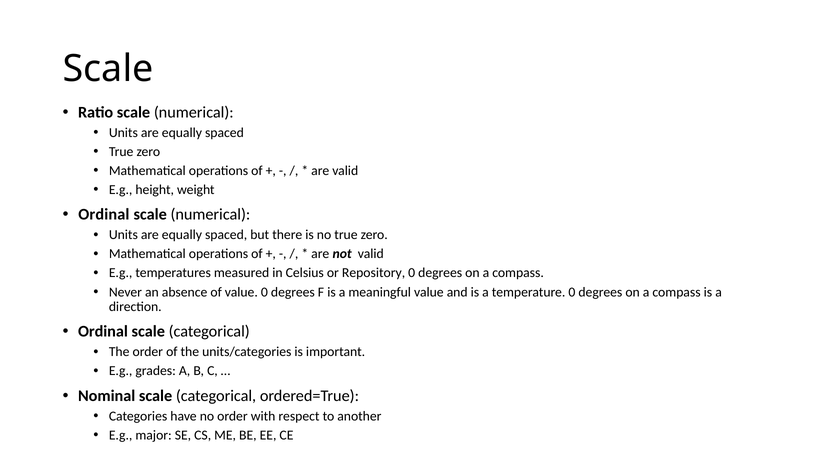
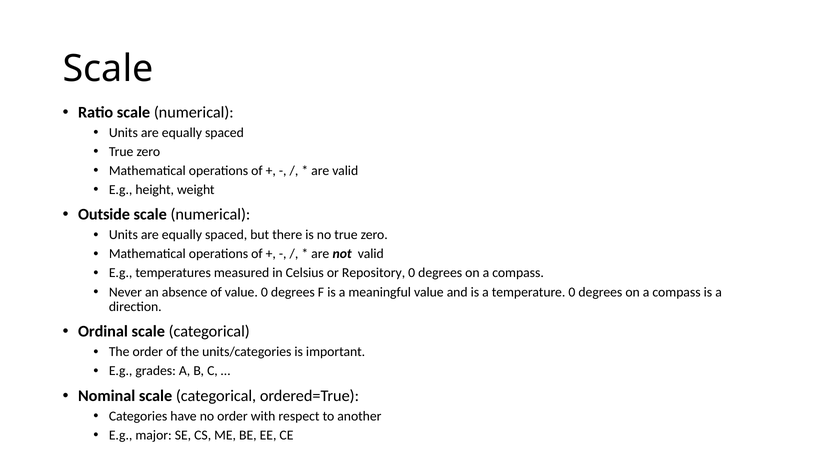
Ordinal at (104, 215): Ordinal -> Outside
